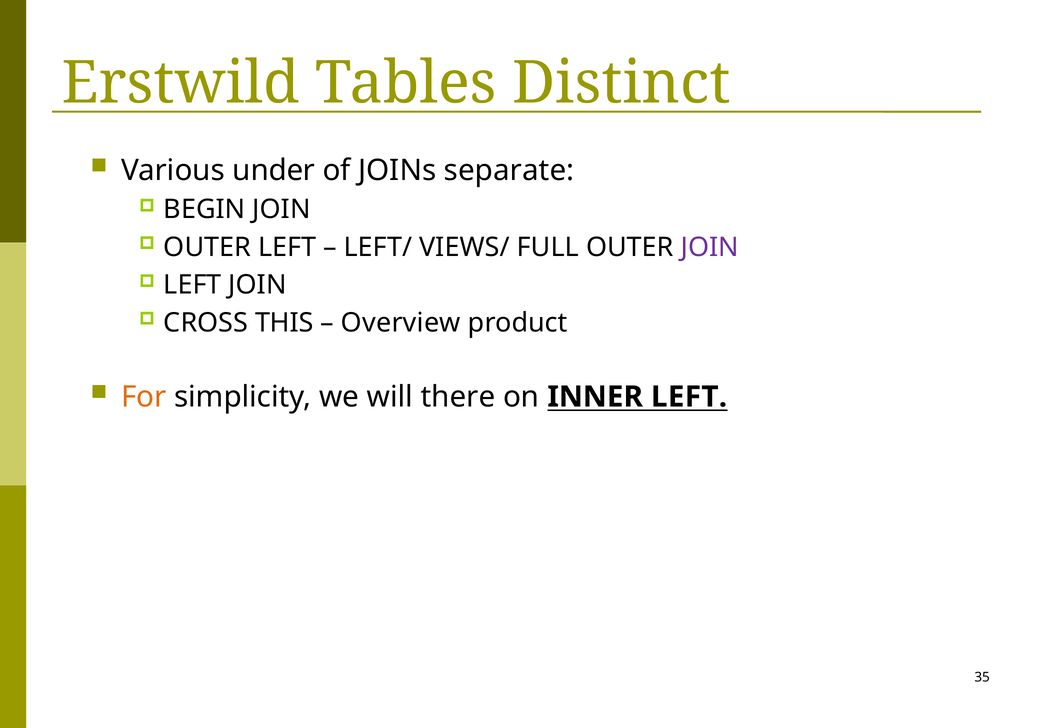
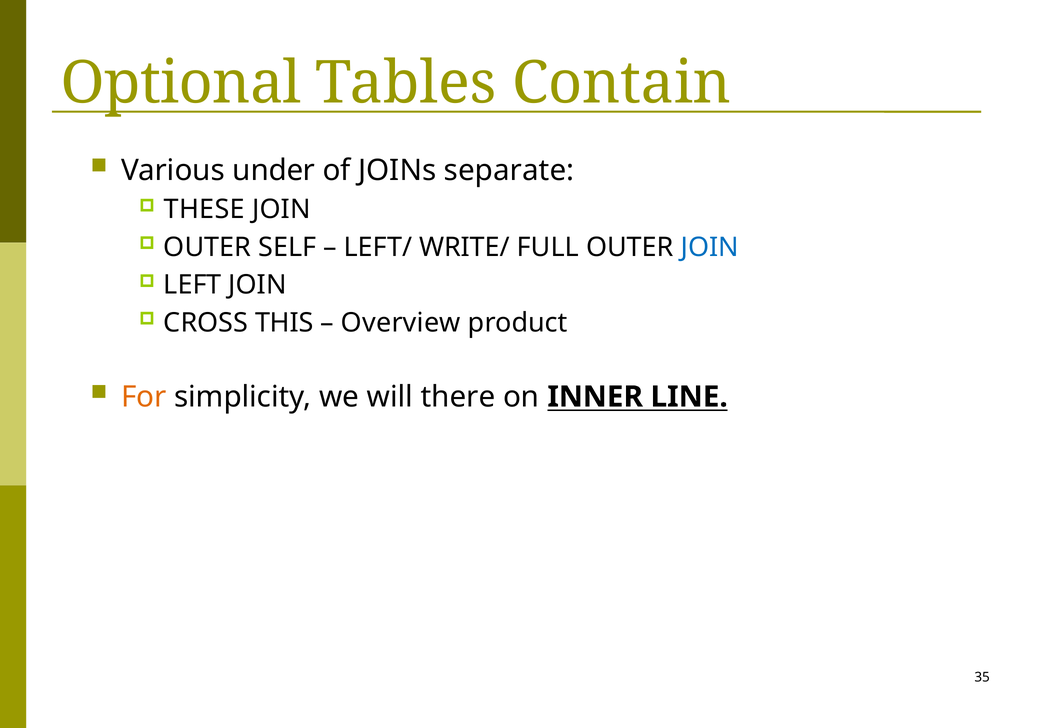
Erstwild: Erstwild -> Optional
Distinct: Distinct -> Contain
BEGIN: BEGIN -> THESE
OUTER LEFT: LEFT -> SELF
VIEWS/: VIEWS/ -> WRITE/
JOIN at (710, 247) colour: purple -> blue
INNER LEFT: LEFT -> LINE
